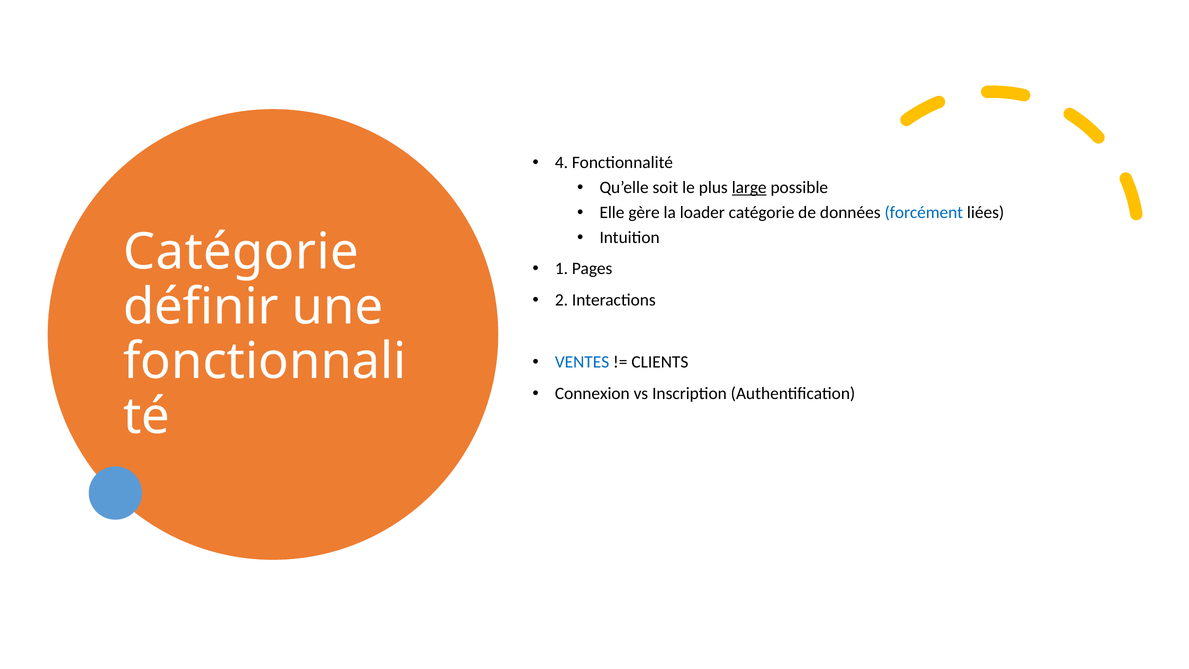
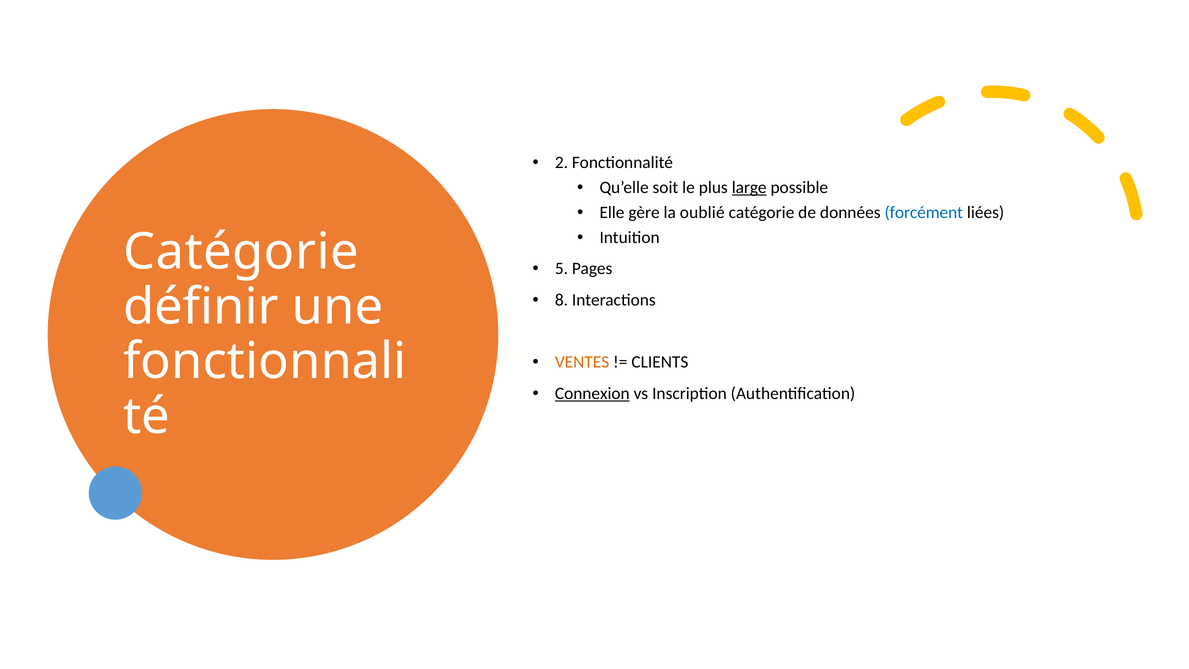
4: 4 -> 2
loader: loader -> oublié
1: 1 -> 5
2: 2 -> 8
VENTES colour: blue -> orange
Connexion underline: none -> present
